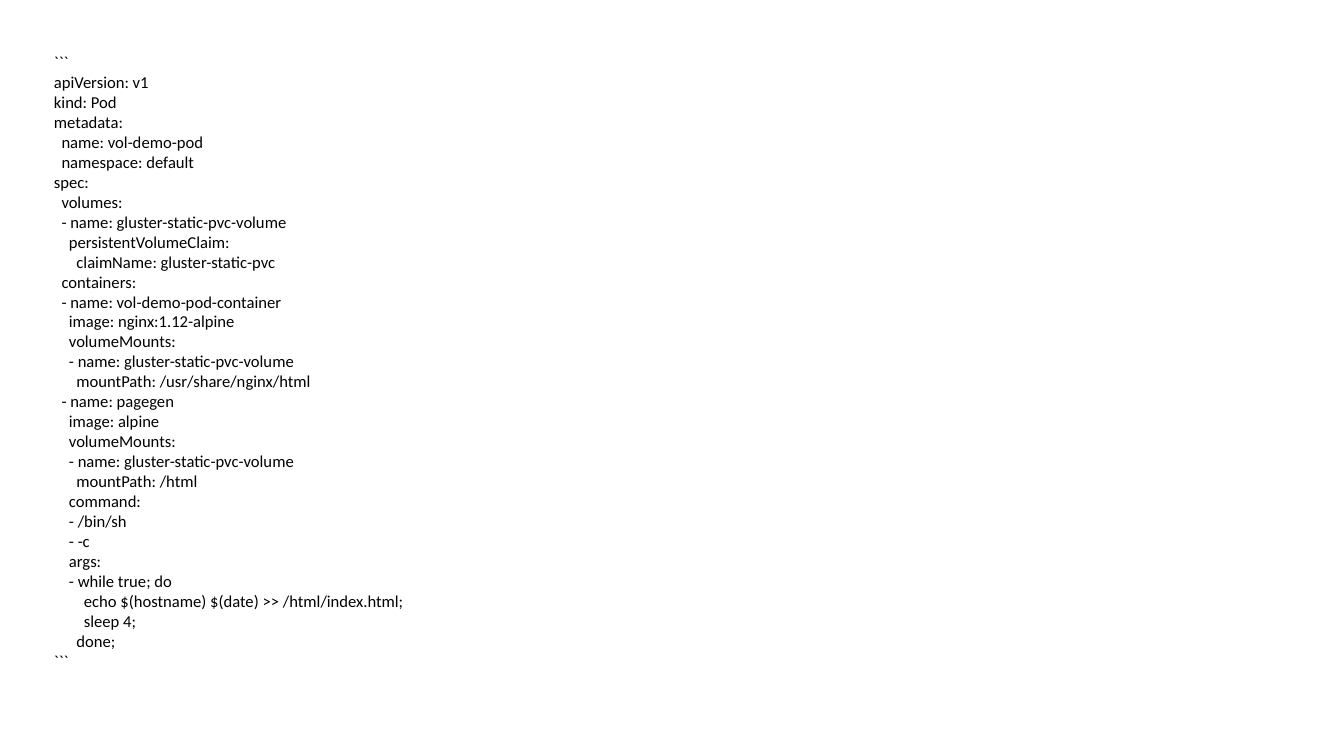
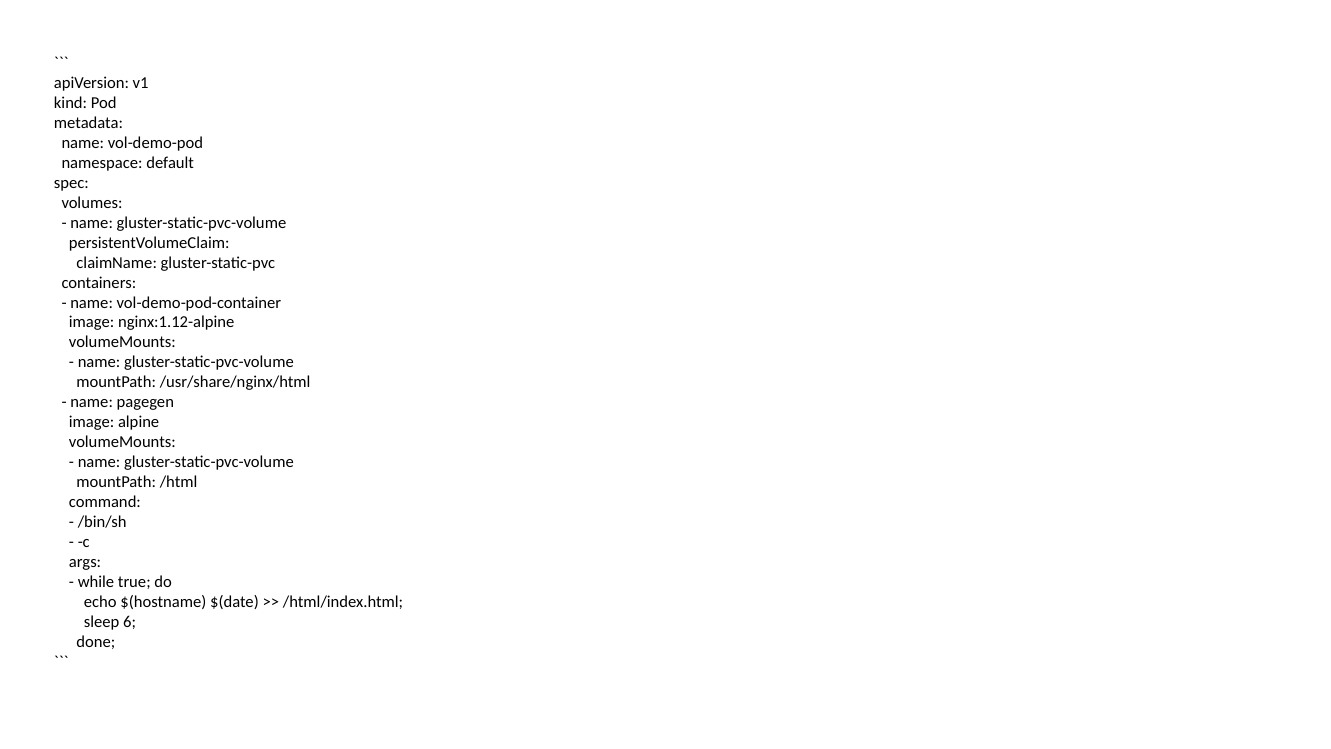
4: 4 -> 6
